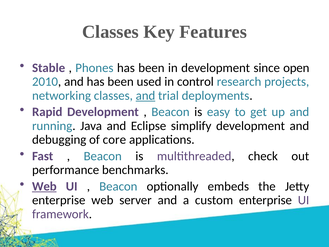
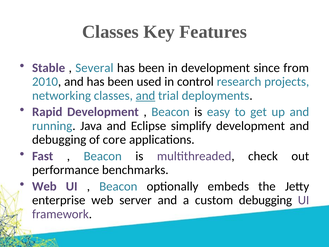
Phones: Phones -> Several
open: open -> from
Web at (44, 186) underline: present -> none
custom enterprise: enterprise -> debugging
